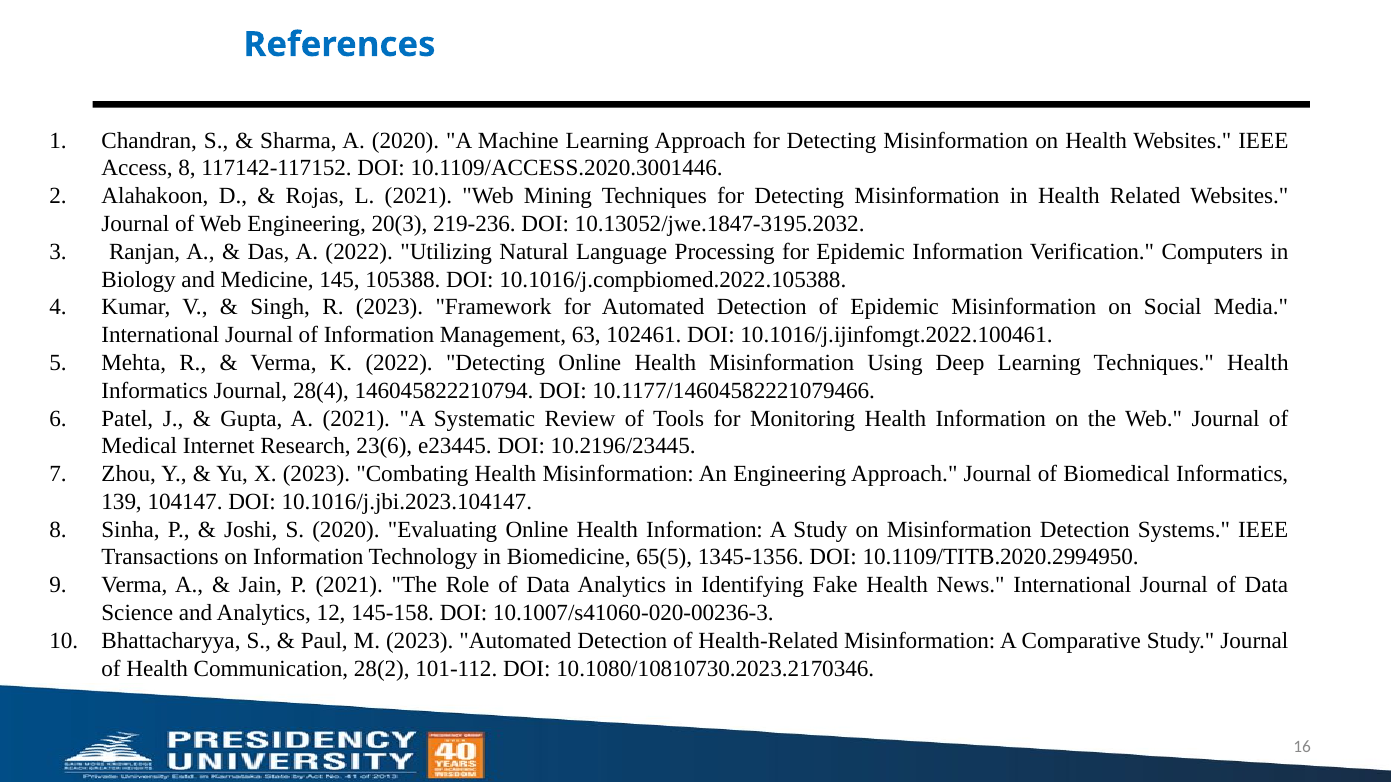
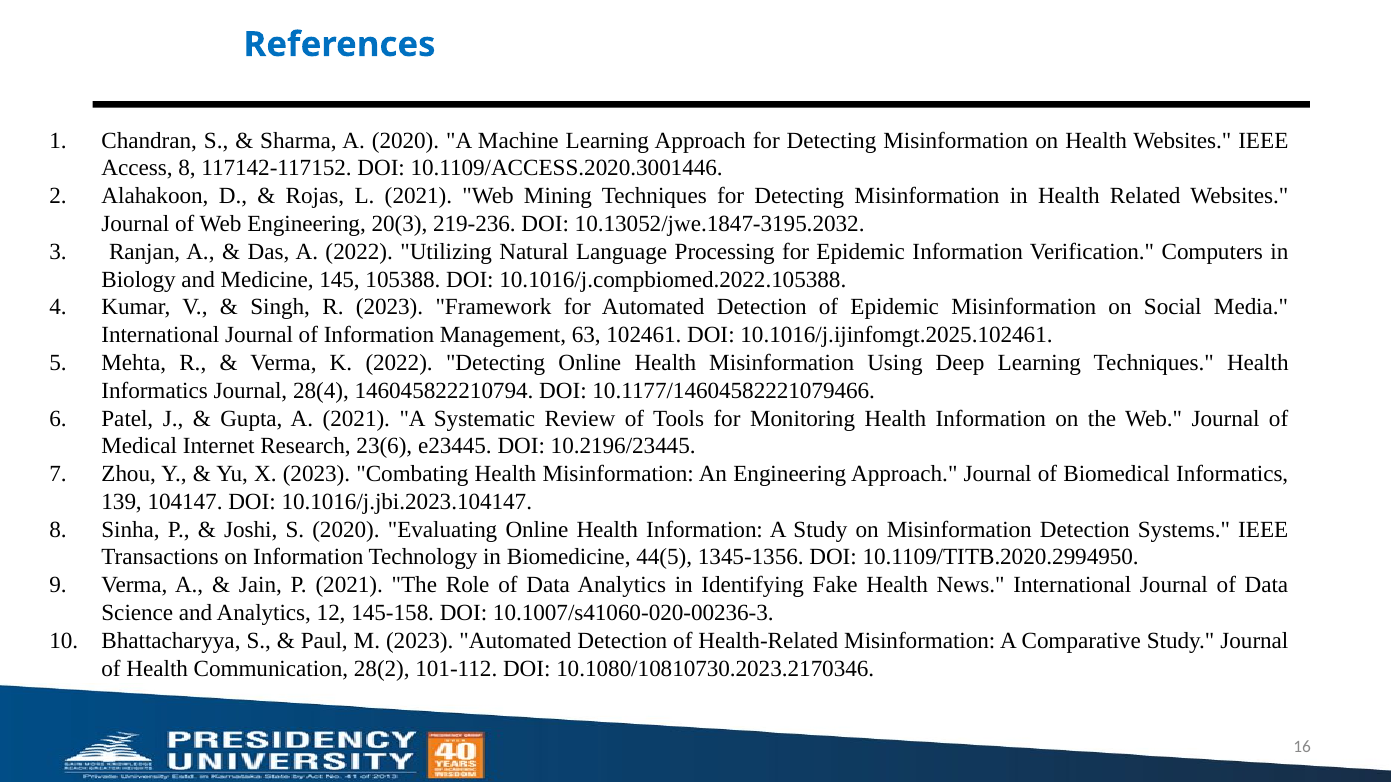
10.1016/j.ijinfomgt.2022.100461: 10.1016/j.ijinfomgt.2022.100461 -> 10.1016/j.ijinfomgt.2025.102461
65(5: 65(5 -> 44(5
